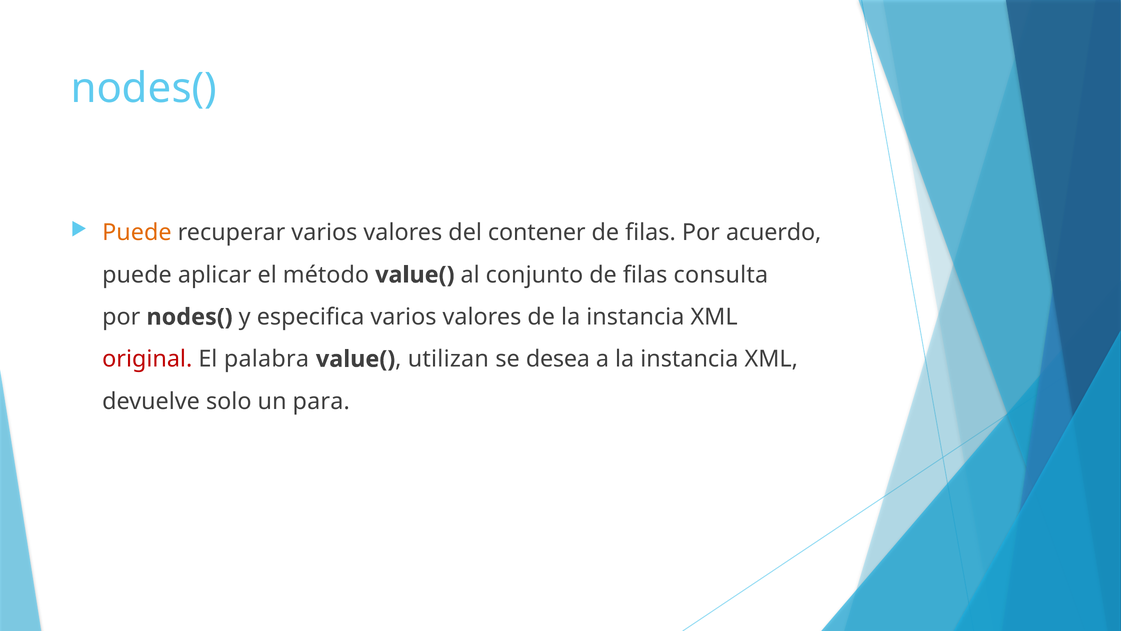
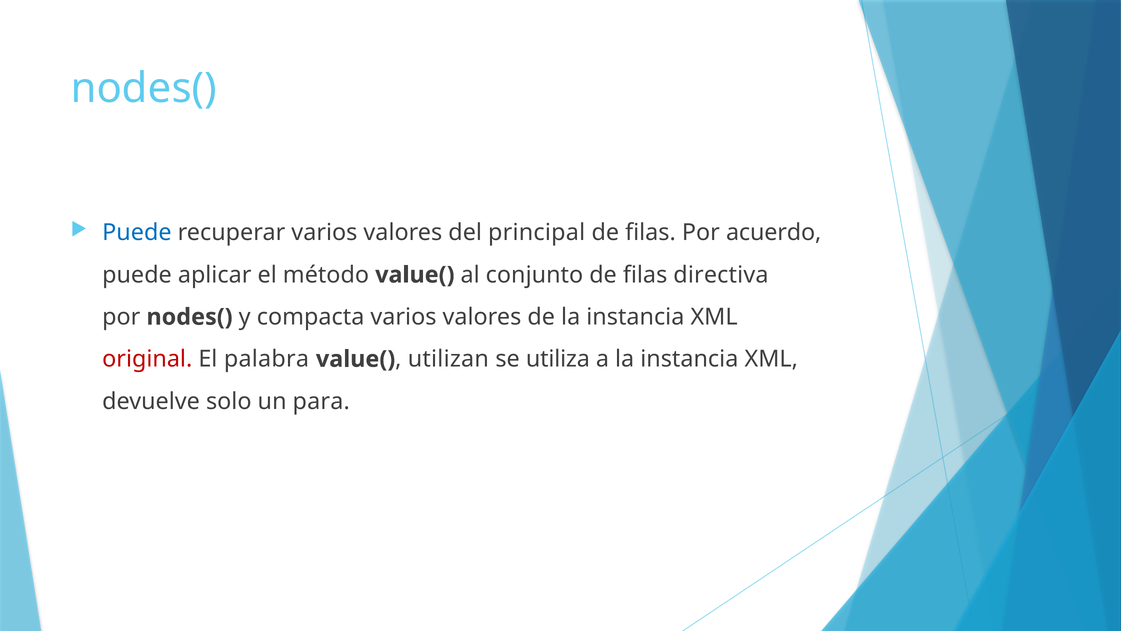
Puede at (137, 233) colour: orange -> blue
contener: contener -> principal
consulta: consulta -> directiva
especifica: especifica -> compacta
desea: desea -> utiliza
